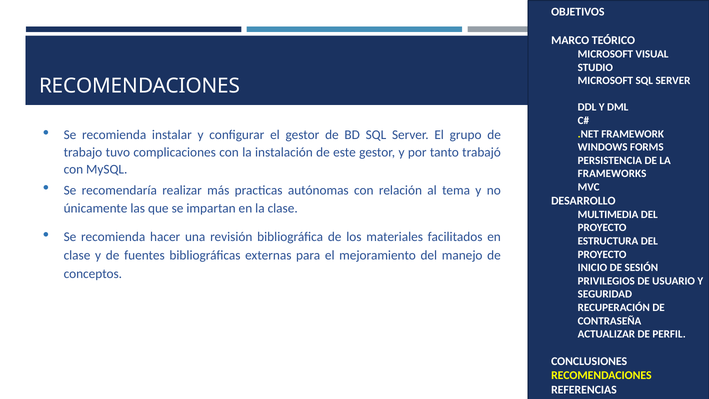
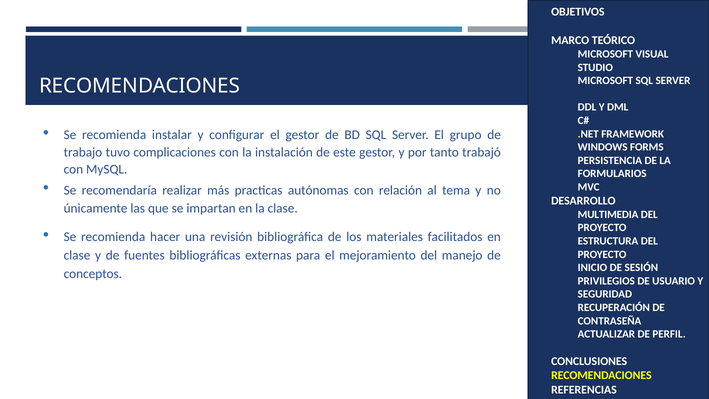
FRAMEWORKS: FRAMEWORKS -> FORMULARIOS
